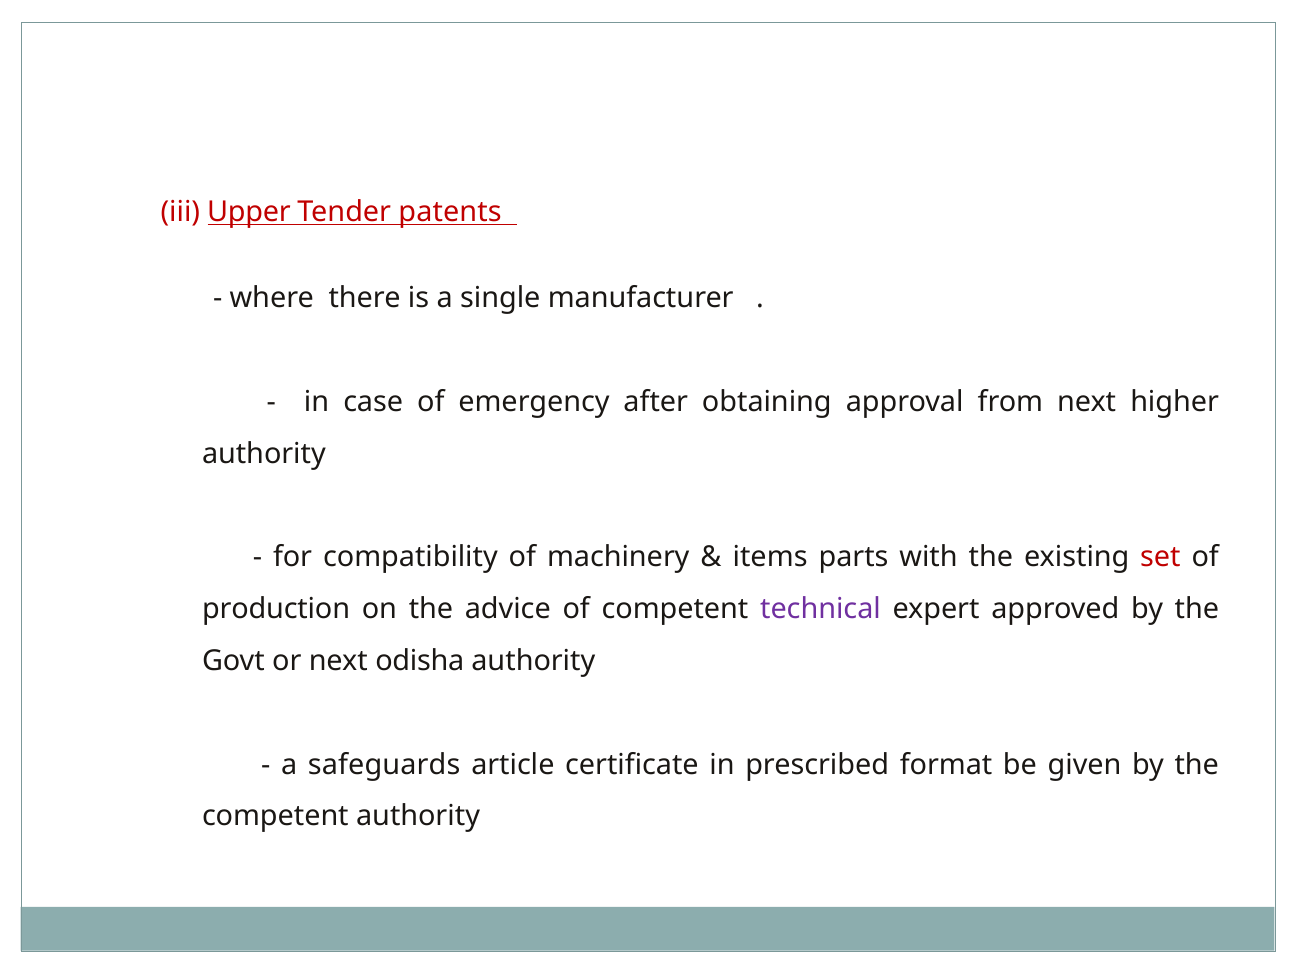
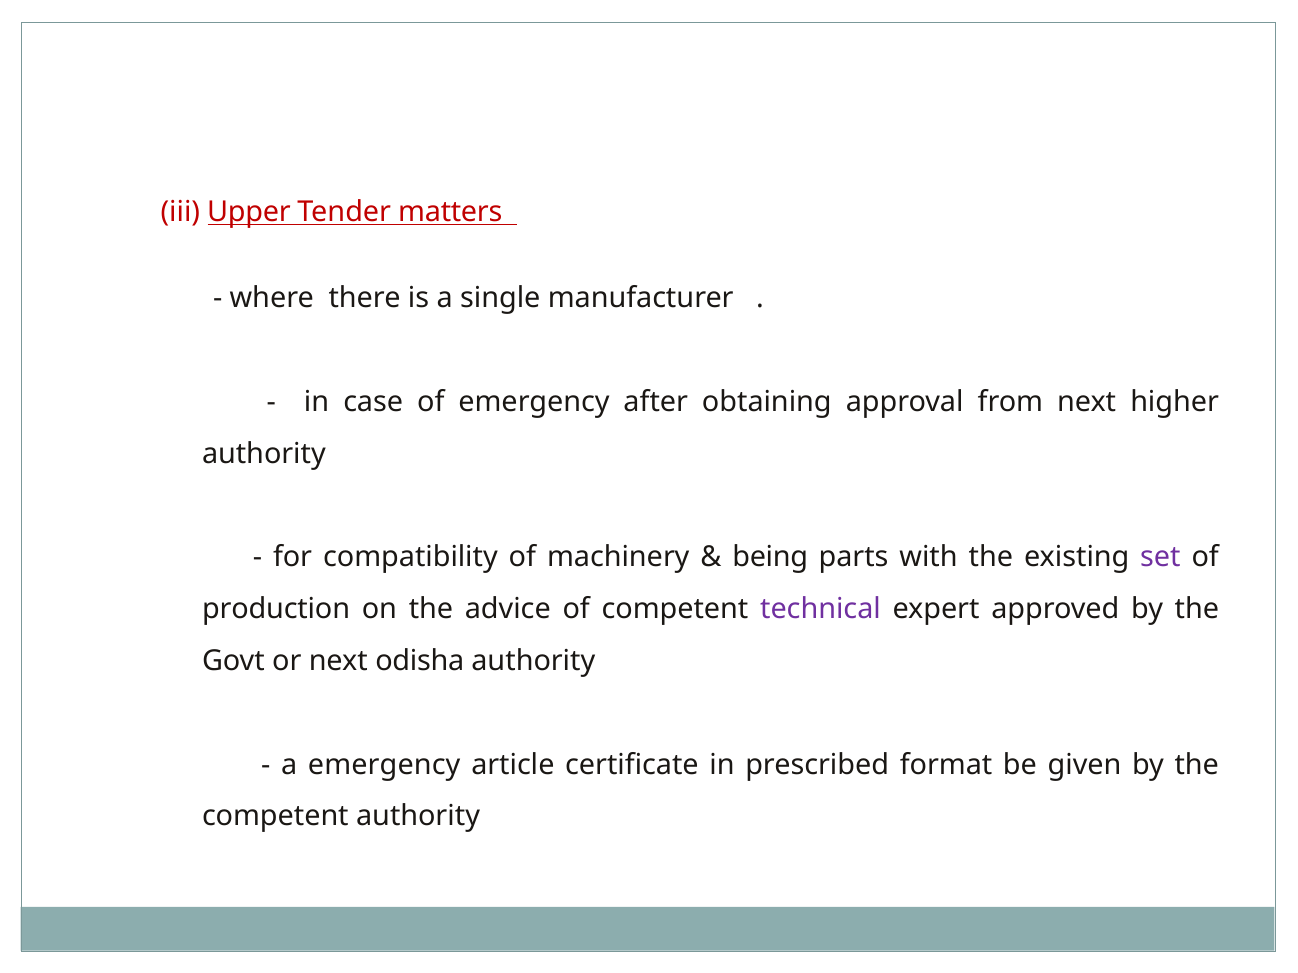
patents: patents -> matters
items: items -> being
set colour: red -> purple
a safeguards: safeguards -> emergency
